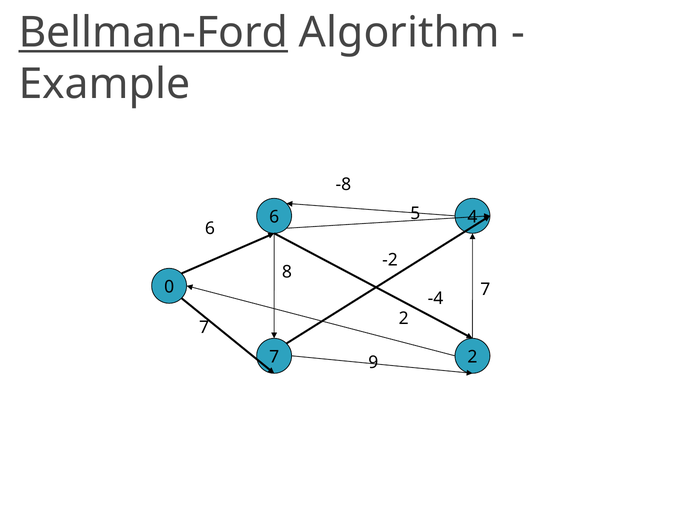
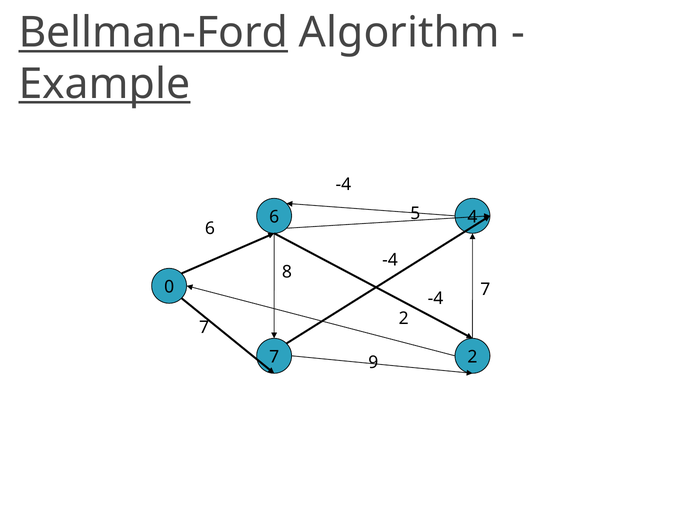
Example underline: none -> present
-8 at (343, 184): -8 -> -4
-2 at (390, 260): -2 -> -4
